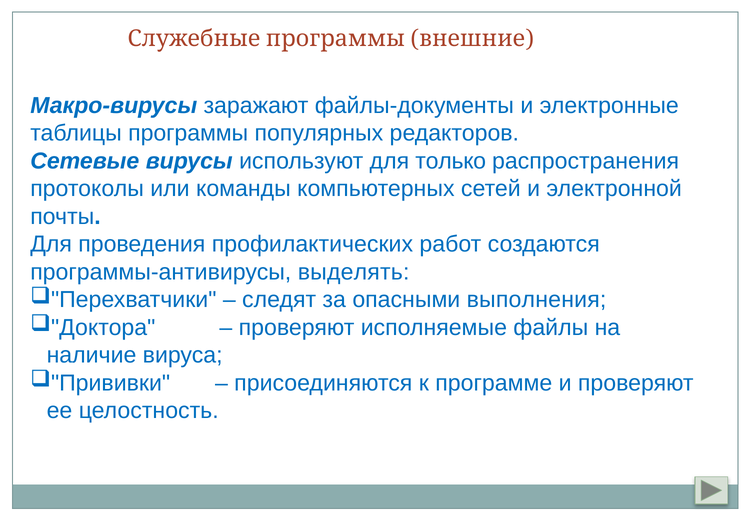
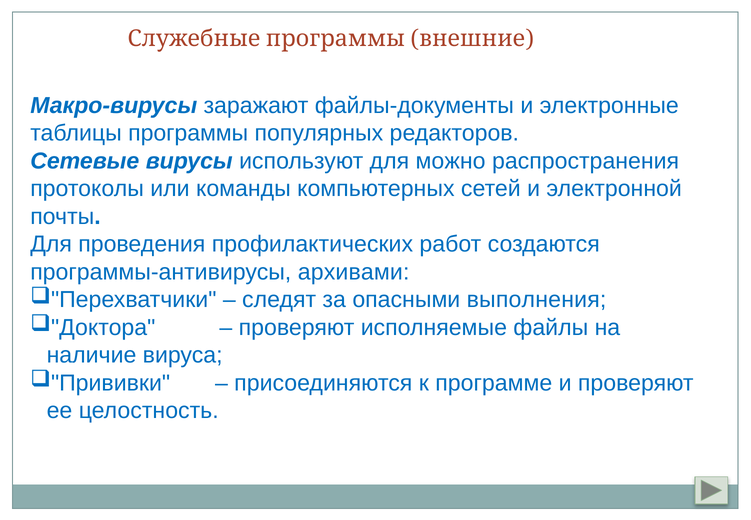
только: только -> можно
выделять: выделять -> архивами
